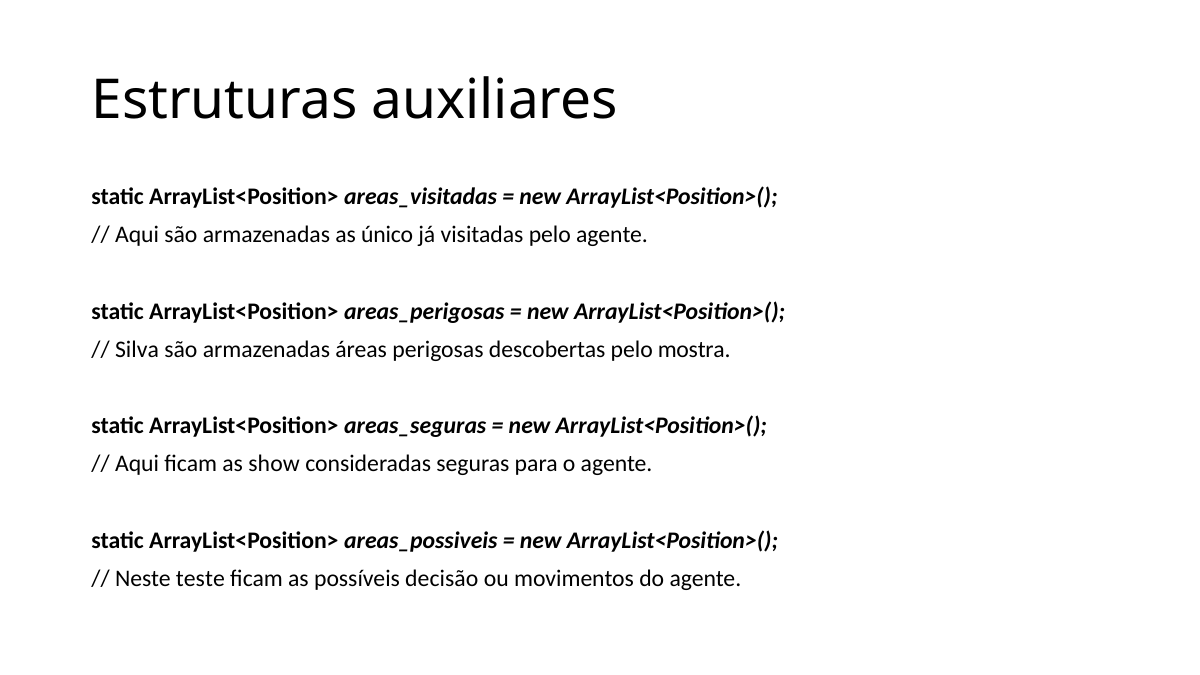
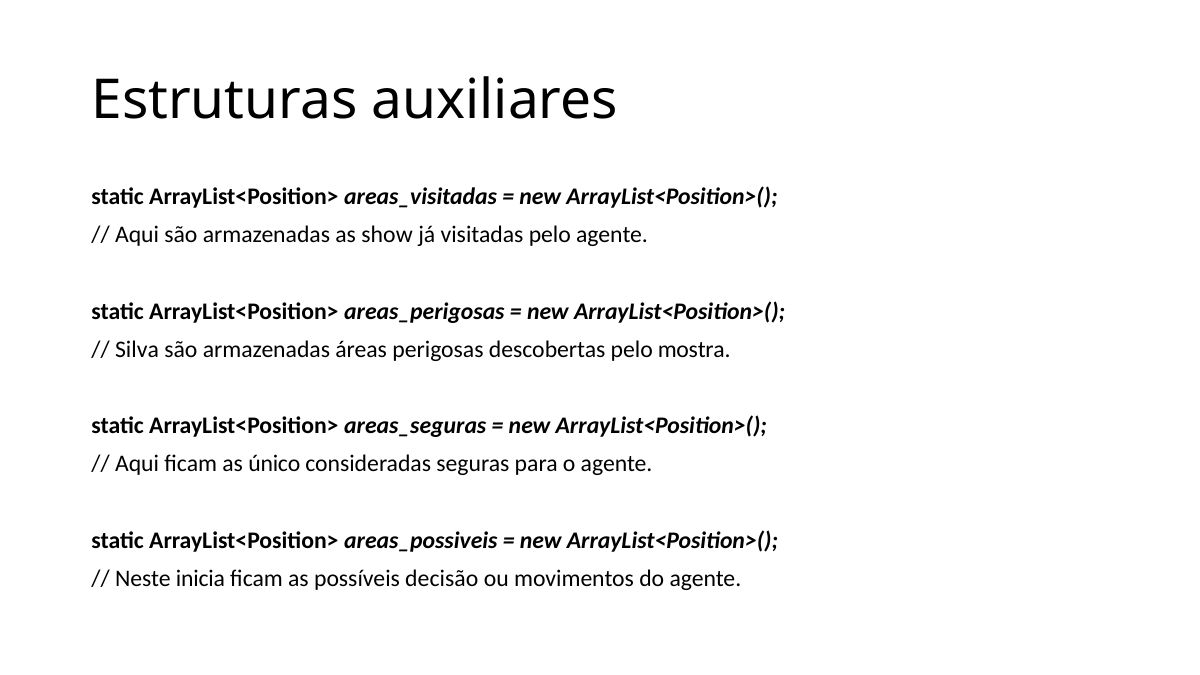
único: único -> show
show: show -> único
teste: teste -> inicia
